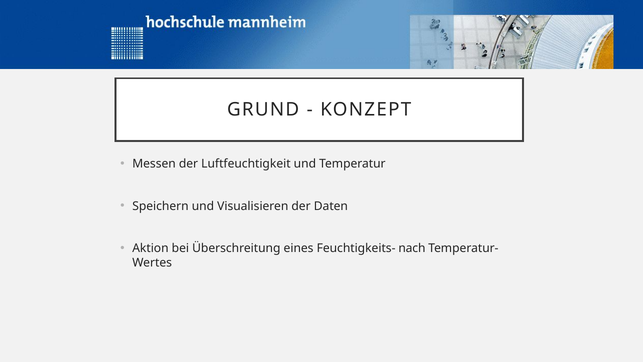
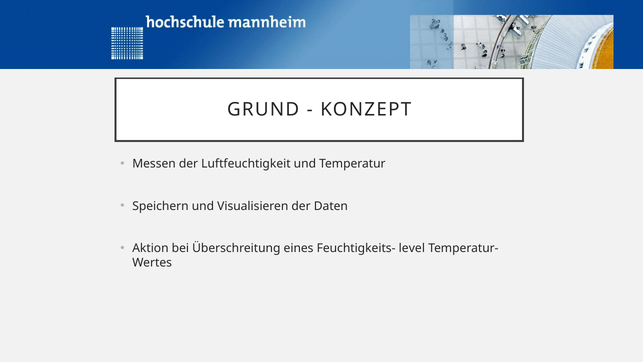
nach: nach -> level
